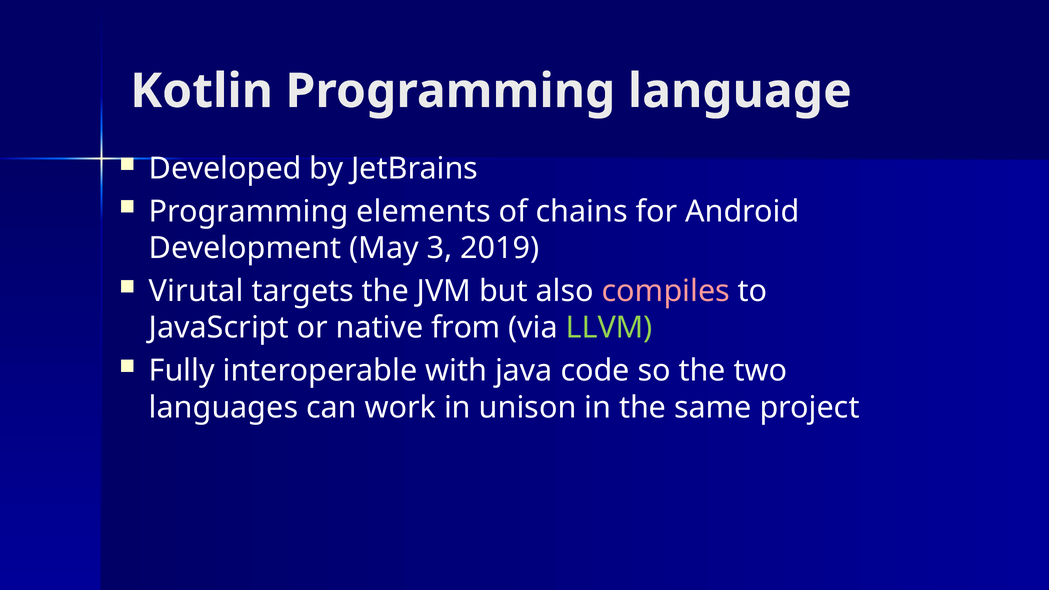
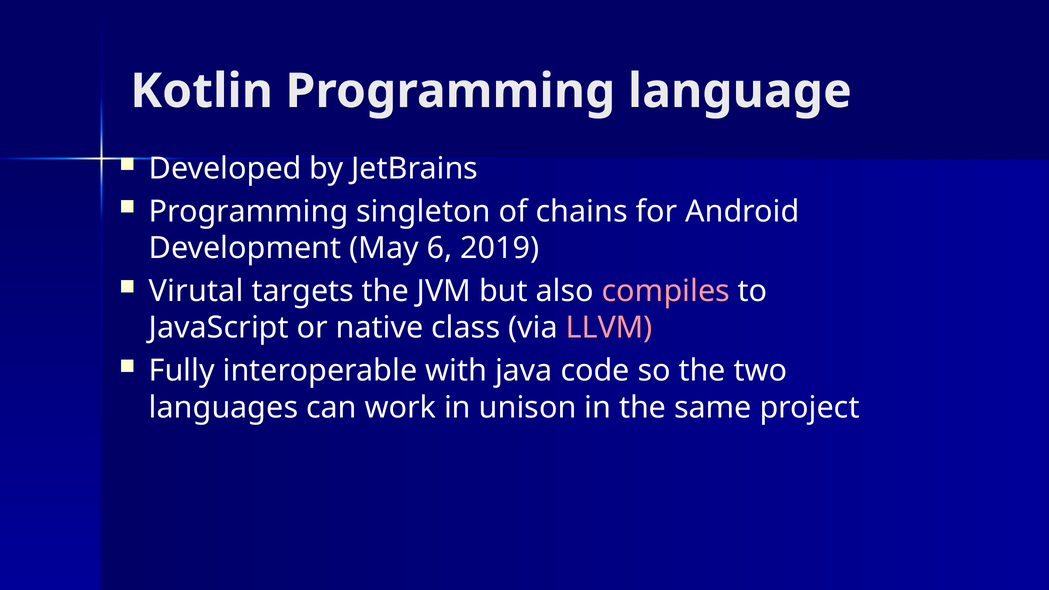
elements: elements -> singleton
3: 3 -> 6
from: from -> class
LLVM colour: light green -> pink
